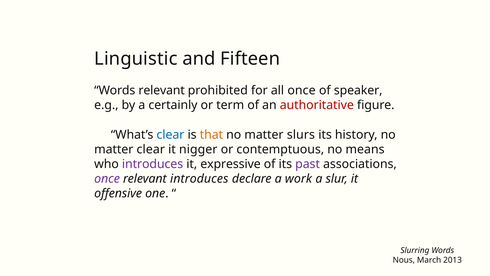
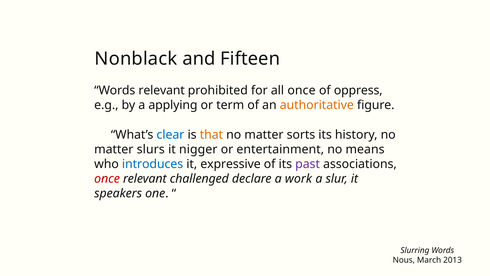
Linguistic: Linguistic -> Nonblack
speaker: speaker -> oppress
certainly: certainly -> applying
authoritative colour: red -> orange
slurs: slurs -> sorts
matter clear: clear -> slurs
contemptuous: contemptuous -> entertainment
introduces at (153, 164) colour: purple -> blue
once at (107, 179) colour: purple -> red
relevant introduces: introduces -> challenged
offensive: offensive -> speakers
